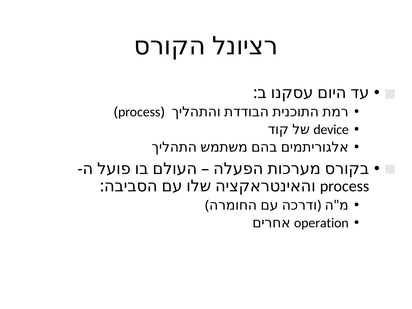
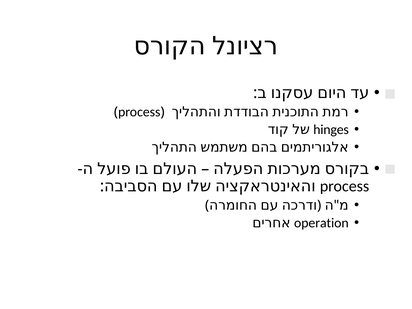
device: device -> hinges
